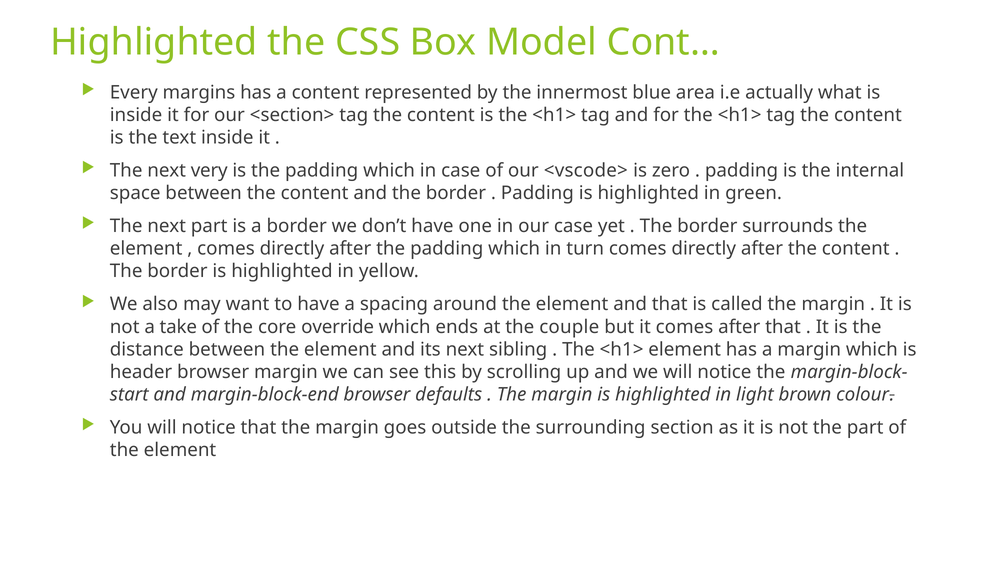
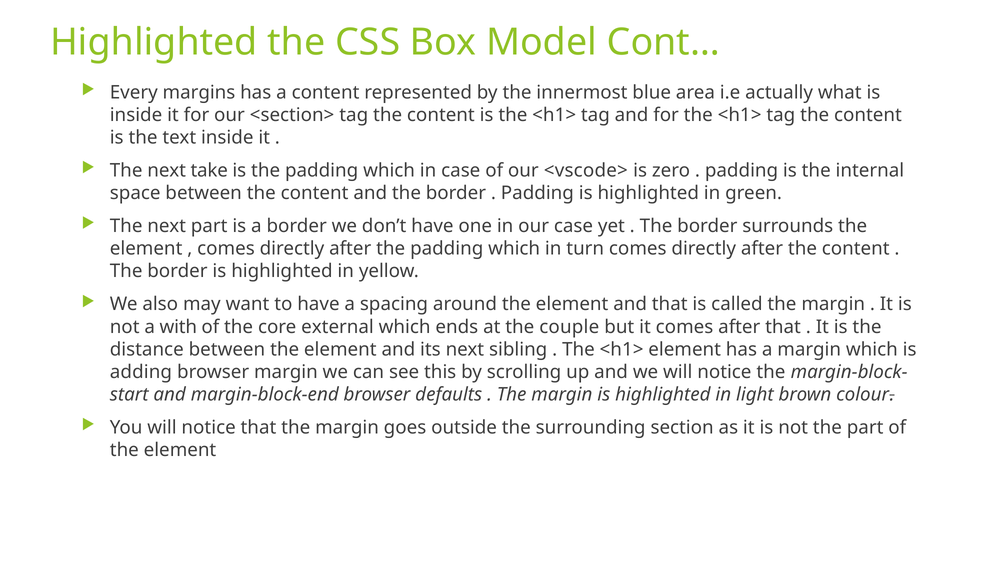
very: very -> take
take: take -> with
override: override -> external
header: header -> adding
